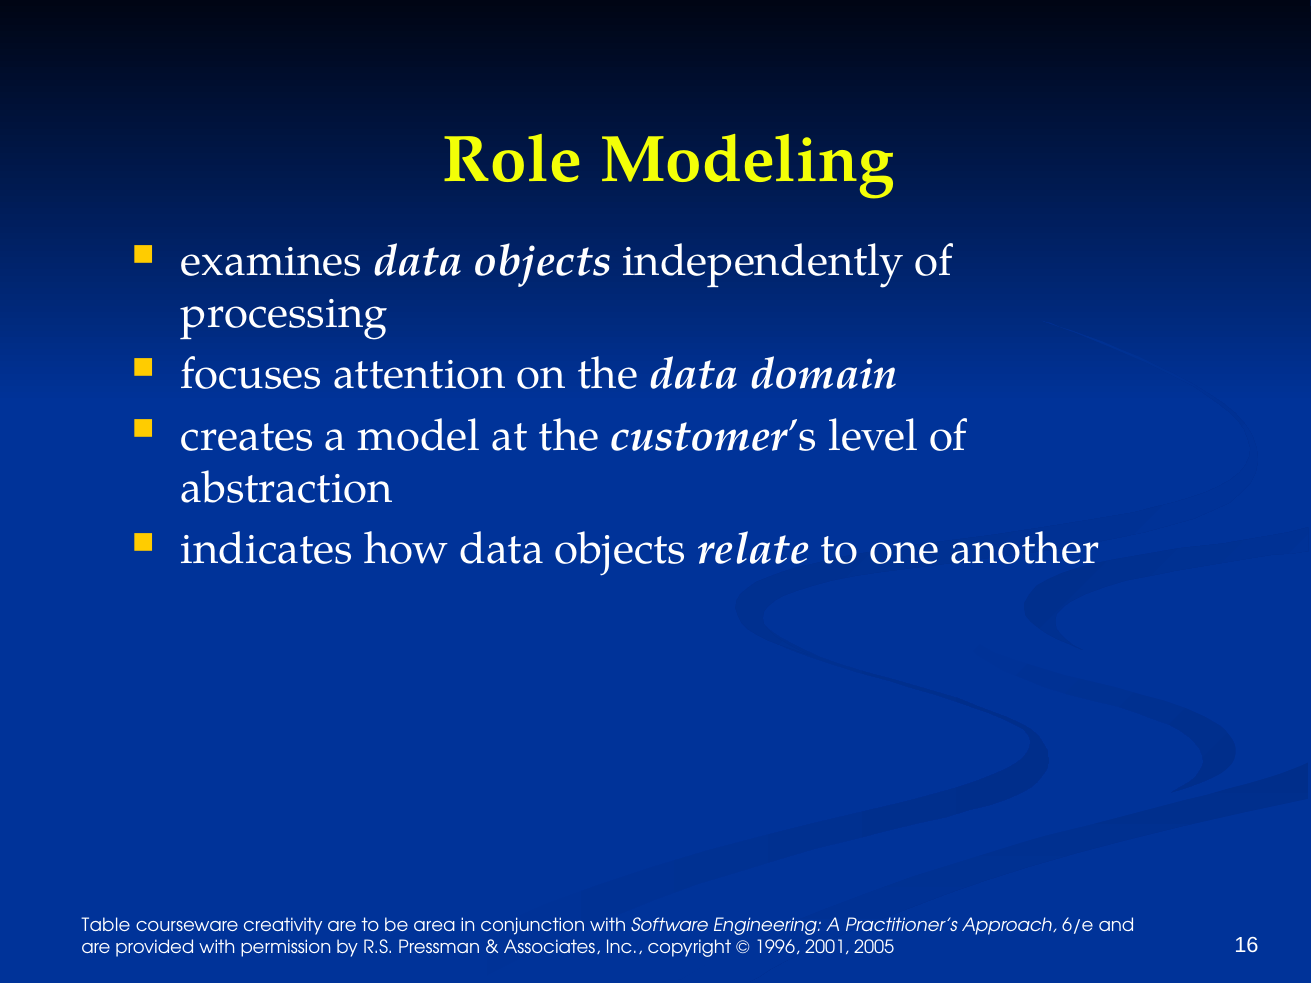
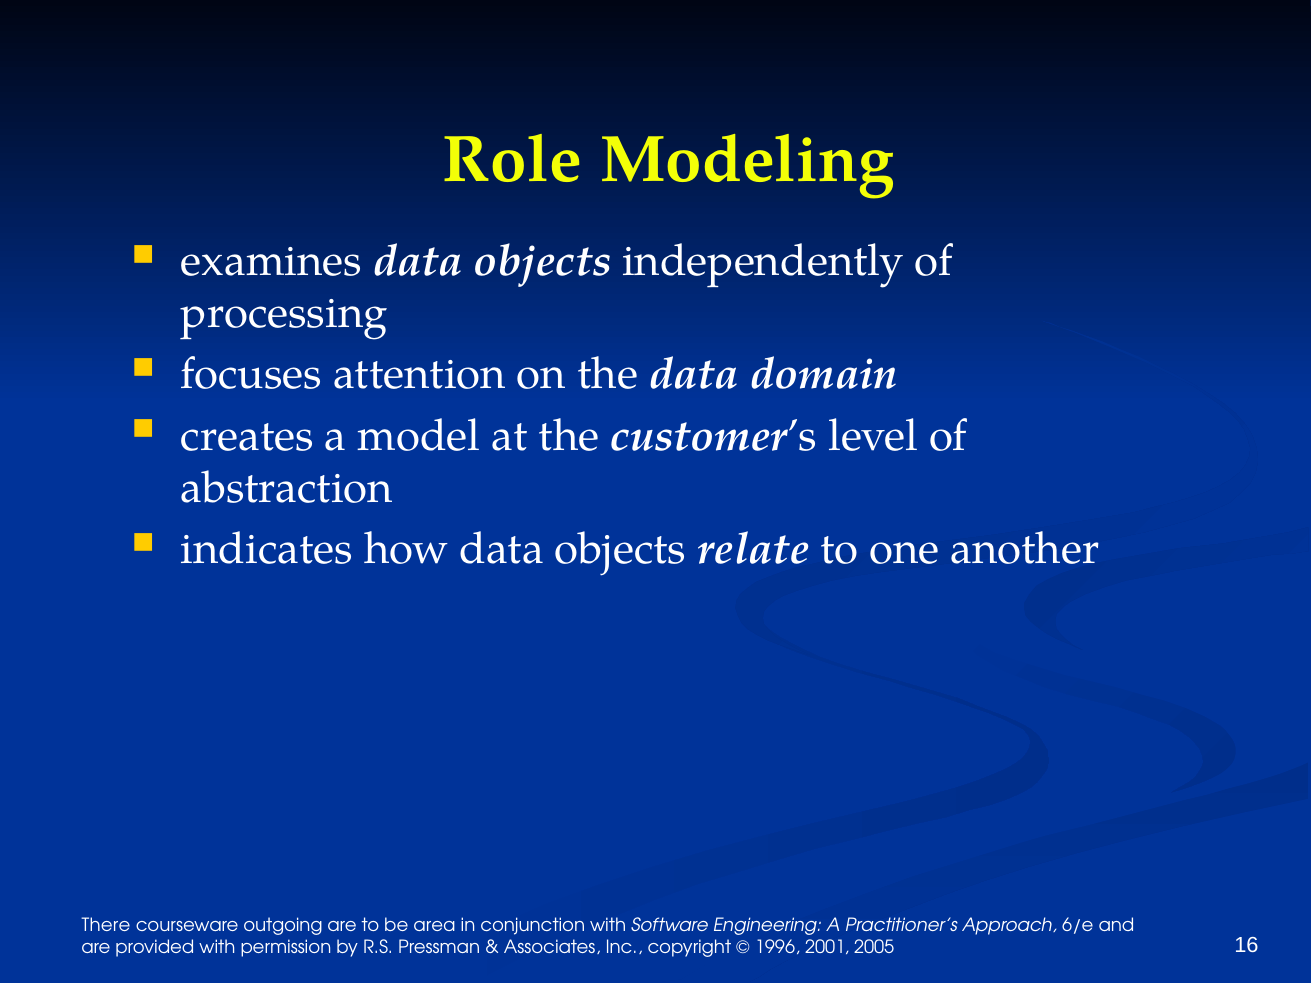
Table: Table -> There
creativity: creativity -> outgoing
